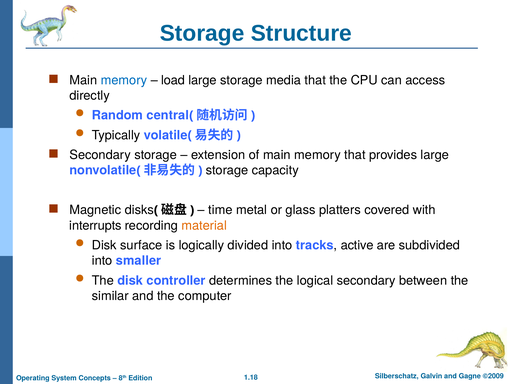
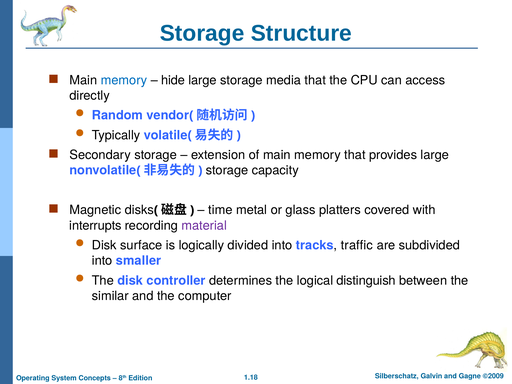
load: load -> hide
central: central -> vendor
material colour: orange -> purple
active: active -> traffic
logical secondary: secondary -> distinguish
